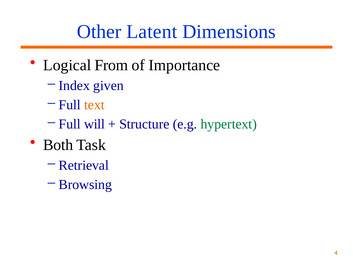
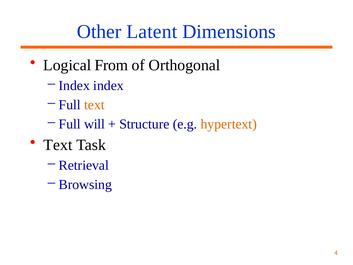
Importance: Importance -> Orthogonal
Index given: given -> index
hypertext colour: green -> orange
Both at (58, 145): Both -> Text
